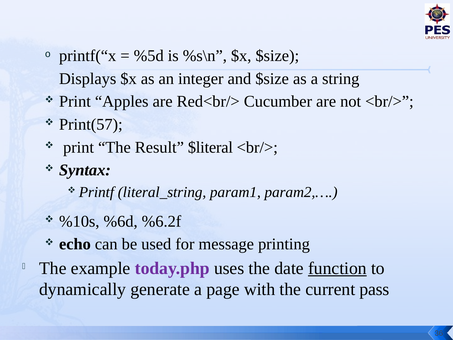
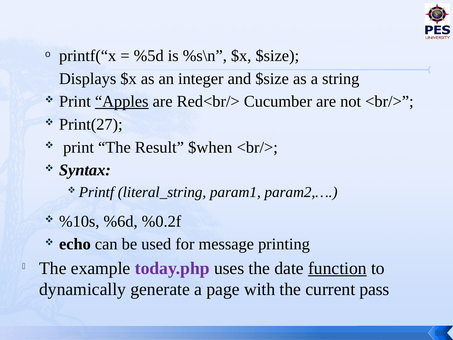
Apples underline: none -> present
Print(57: Print(57 -> Print(27
$literal: $literal -> $when
%6.2f: %6.2f -> %0.2f
